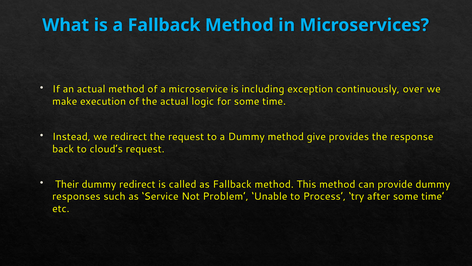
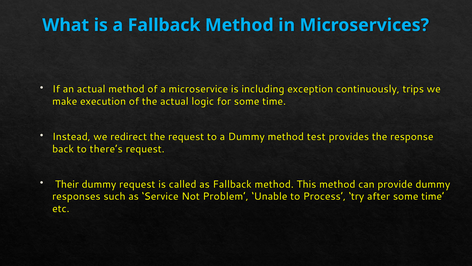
over: over -> trips
give: give -> test
cloud’s: cloud’s -> there’s
dummy redirect: redirect -> request
